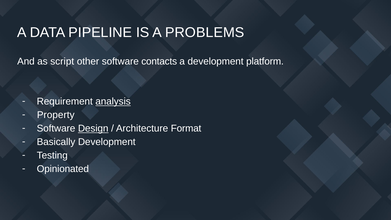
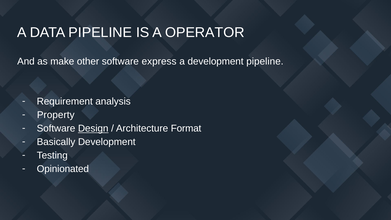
PROBLEMS: PROBLEMS -> OPERATOR
script: script -> make
contacts: contacts -> express
development platform: platform -> pipeline
analysis underline: present -> none
